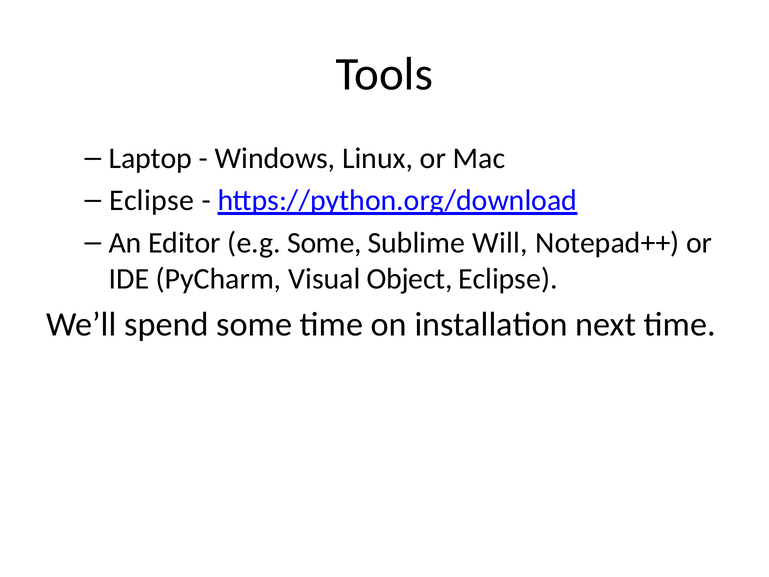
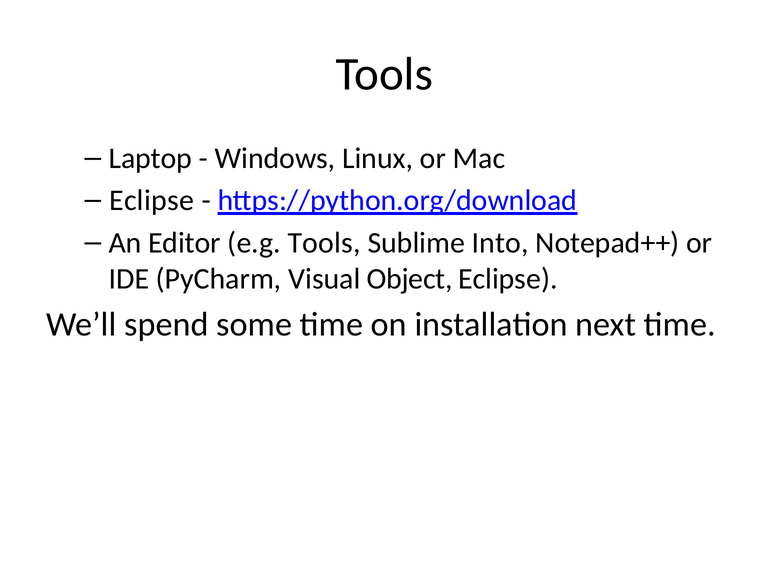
e.g Some: Some -> Tools
Will: Will -> Into
